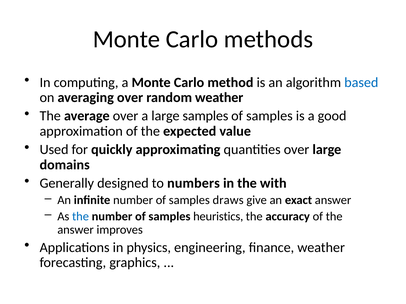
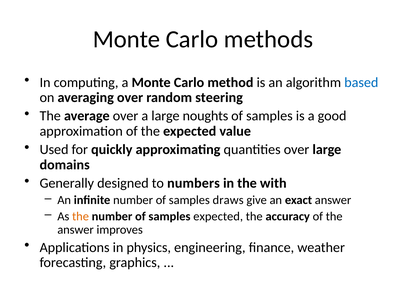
random weather: weather -> steering
large samples: samples -> noughts
the at (81, 217) colour: blue -> orange
samples heuristics: heuristics -> expected
